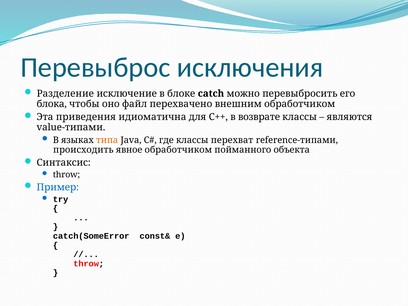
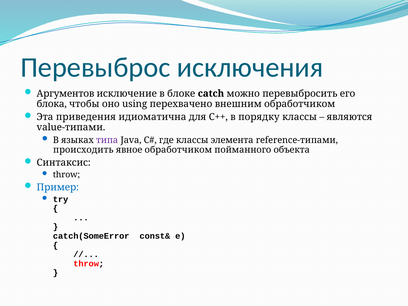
Разделение: Разделение -> Аргументов
файл: файл -> using
возврате: возврате -> порядку
типа colour: orange -> purple
перехват: перехват -> элемента
